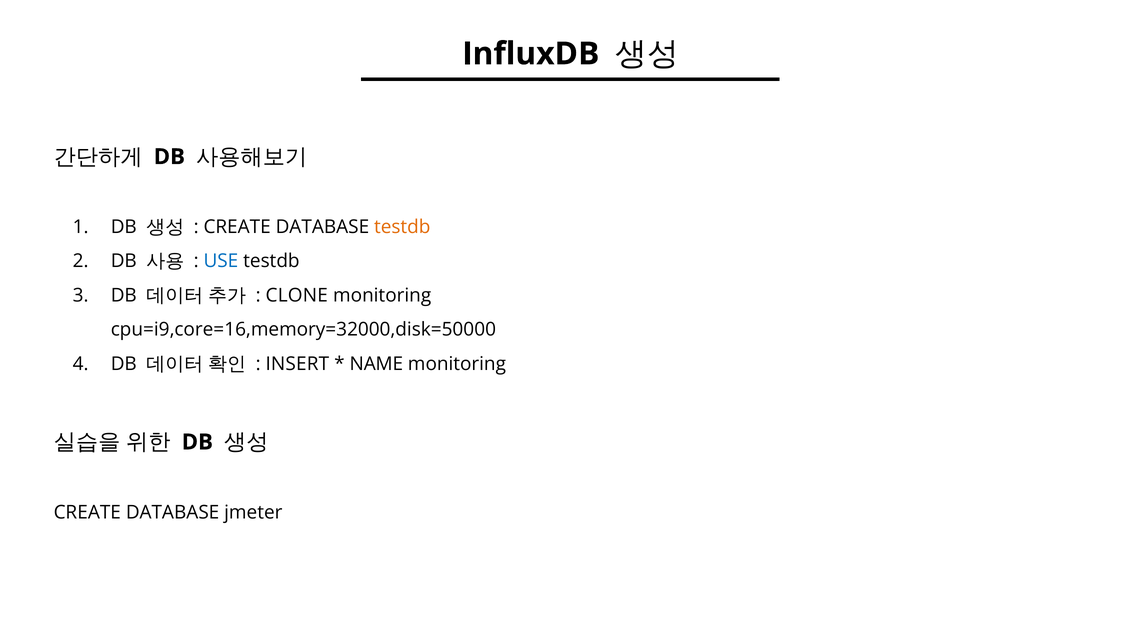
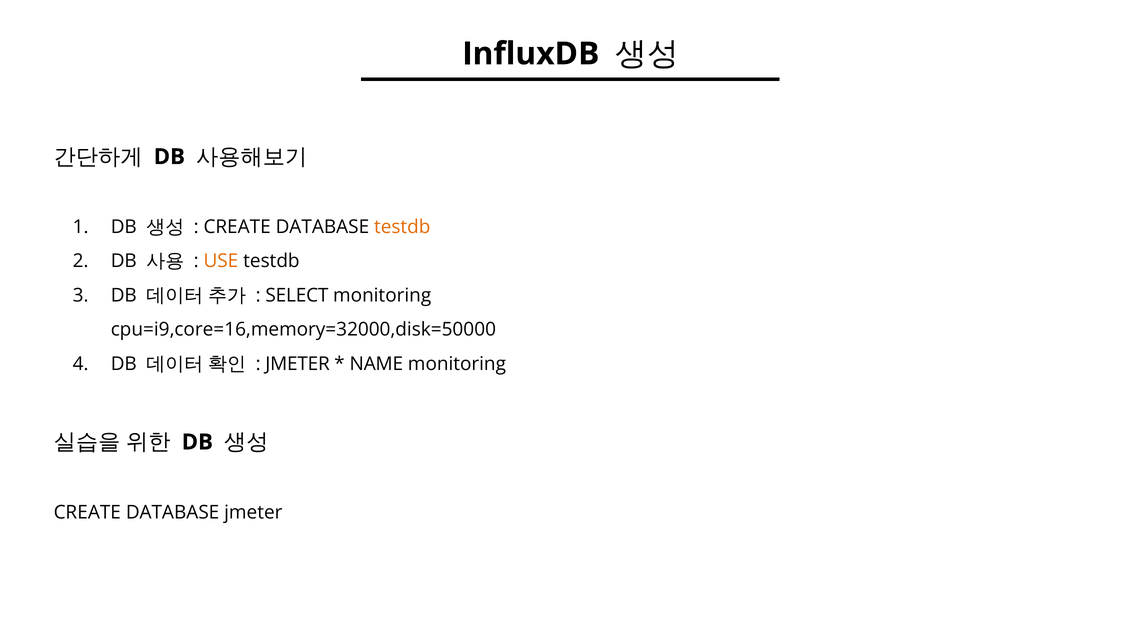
USE colour: blue -> orange
CLONE: CLONE -> SELECT
INSERT at (297, 364): INSERT -> JMETER
